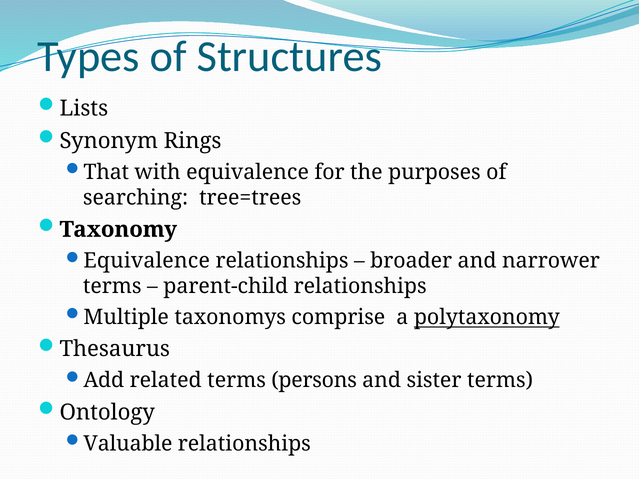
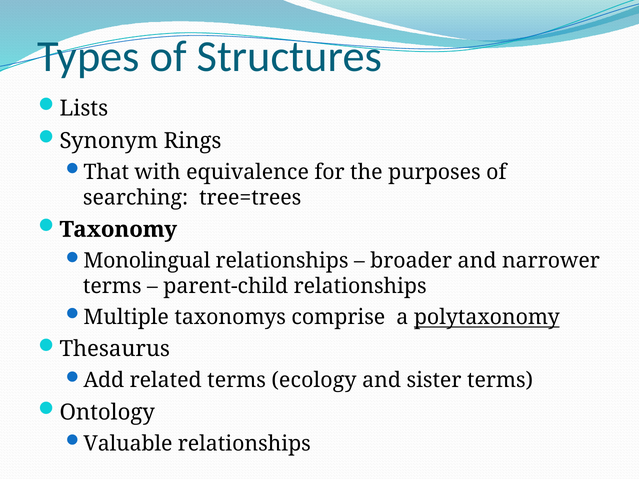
Equivalence at (147, 261): Equivalence -> Monolingual
persons: persons -> ecology
